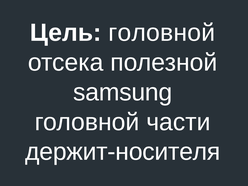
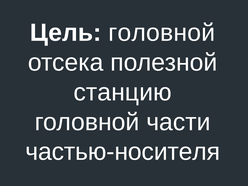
samsung: samsung -> станцию
держит-носителя: держит-носителя -> частью-носителя
